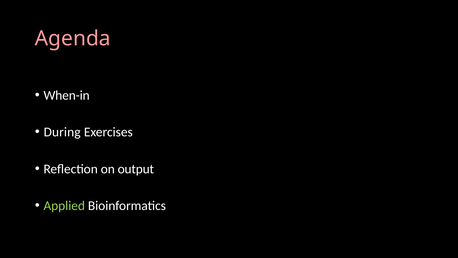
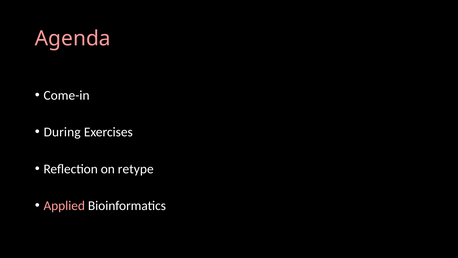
When-in: When-in -> Come-in
output: output -> retype
Applied colour: light green -> pink
